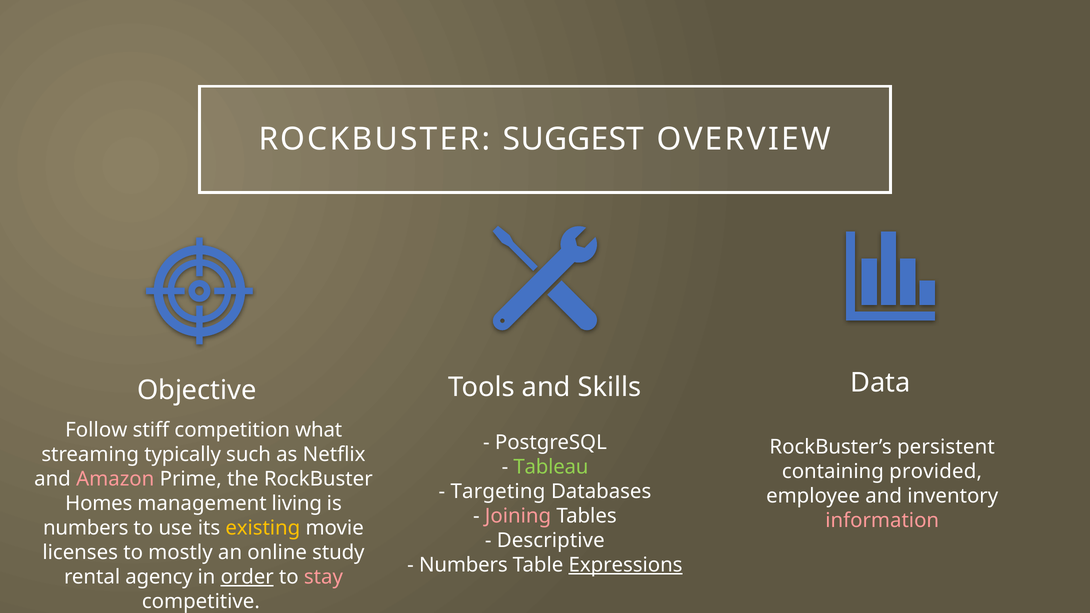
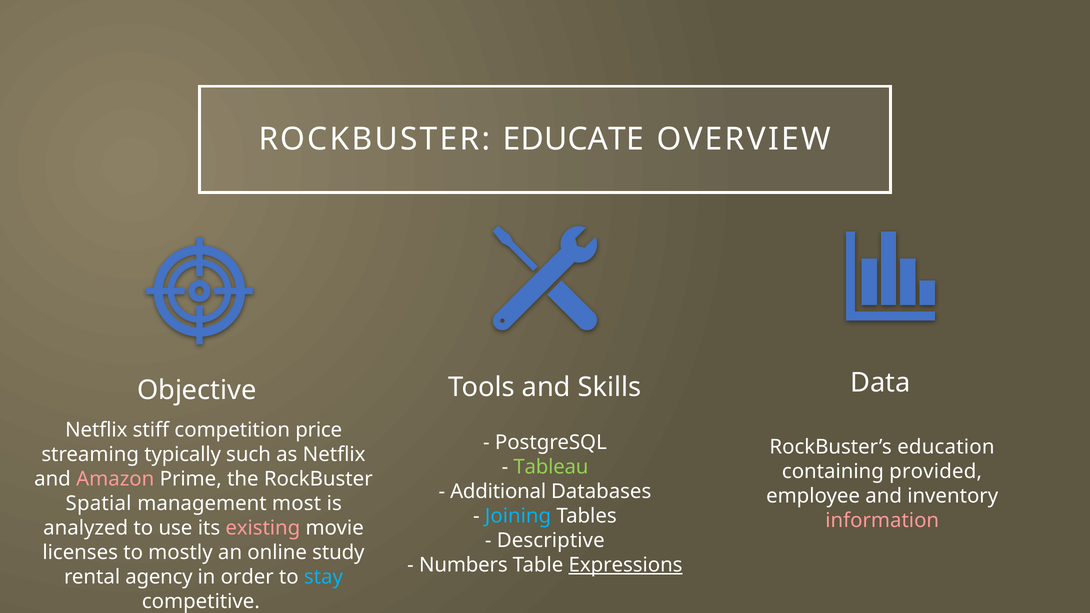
SUGGEST: SUGGEST -> EDUCATE
Follow at (96, 430): Follow -> Netflix
what: what -> price
persistent: persistent -> education
Targeting: Targeting -> Additional
Homes: Homes -> Spatial
living: living -> most
Joining colour: pink -> light blue
numbers at (86, 528): numbers -> analyzed
existing colour: yellow -> pink
order underline: present -> none
stay colour: pink -> light blue
